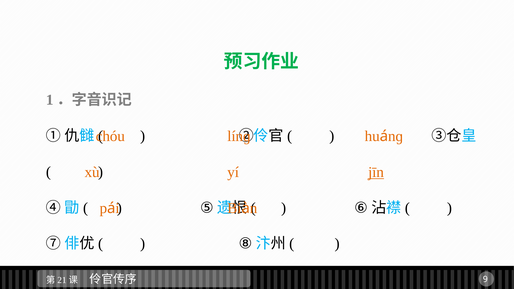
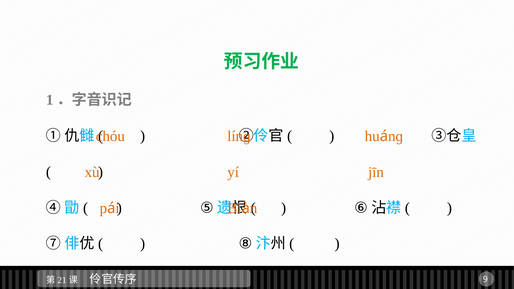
jīn underline: present -> none
